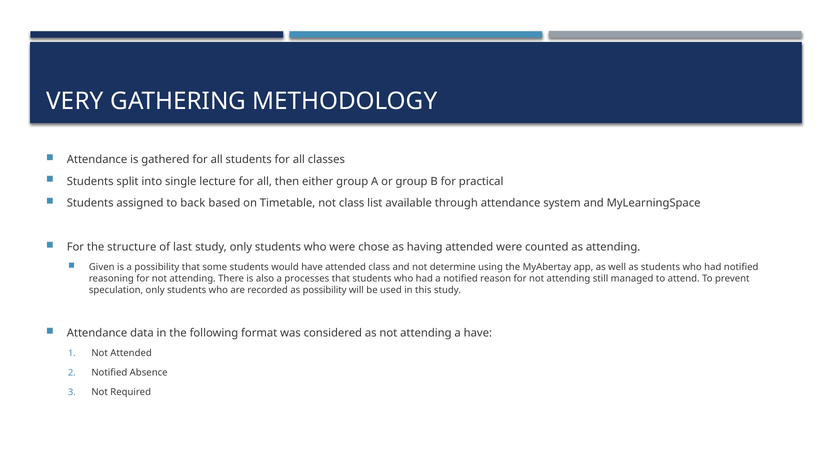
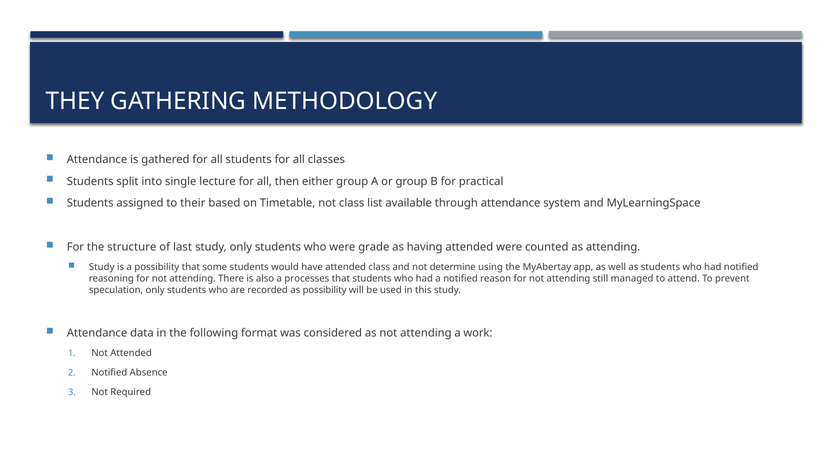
VERY: VERY -> THEY
back: back -> their
chose: chose -> grade
Given at (102, 267): Given -> Study
a have: have -> work
